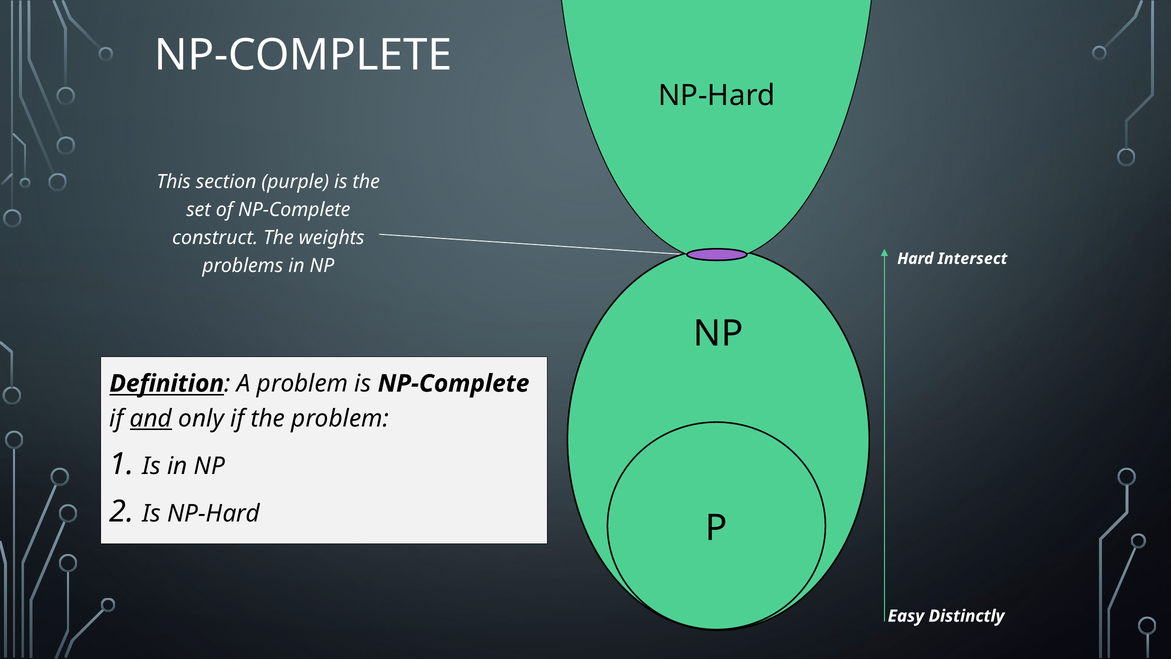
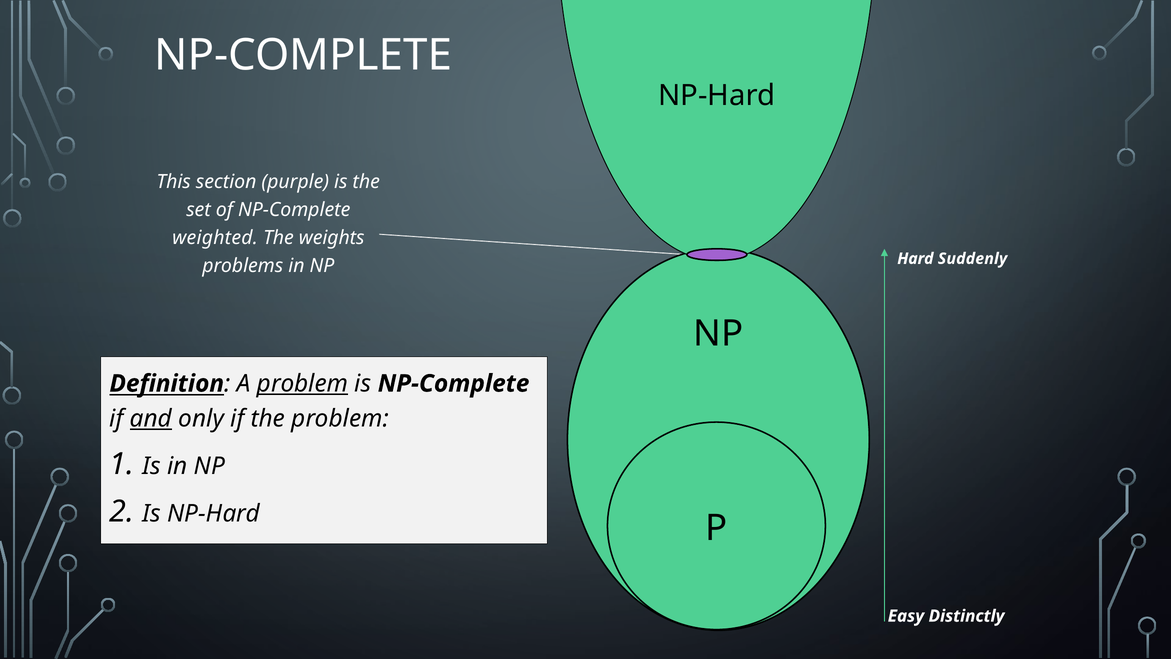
construct: construct -> weighted
Intersect: Intersect -> Suddenly
problem at (303, 383) underline: none -> present
